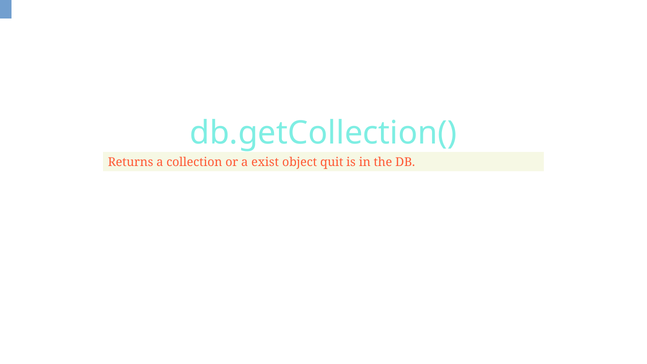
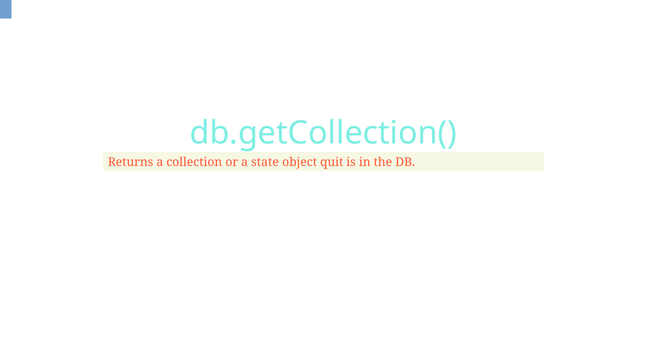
exist: exist -> state
